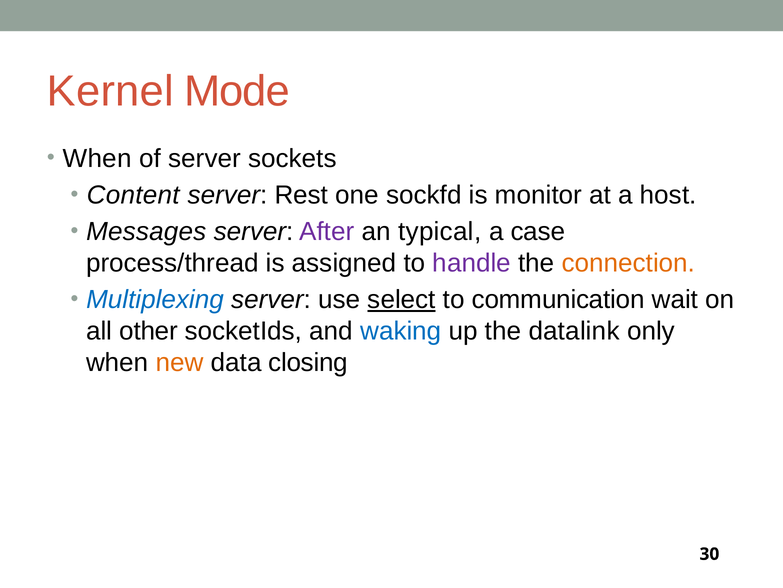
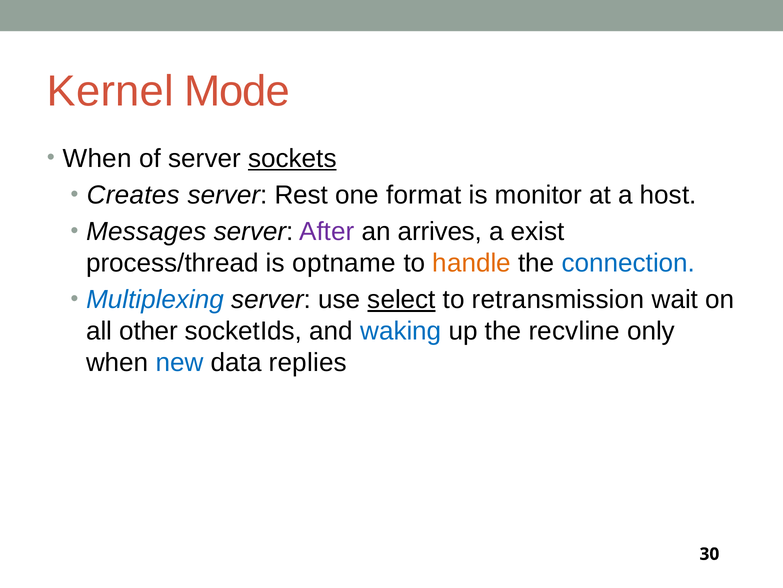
sockets underline: none -> present
Content: Content -> Creates
sockfd: sockfd -> format
typical: typical -> arrives
case: case -> exist
assigned: assigned -> optname
handle colour: purple -> orange
connection colour: orange -> blue
communication: communication -> retransmission
datalink: datalink -> recvline
new colour: orange -> blue
closing: closing -> replies
